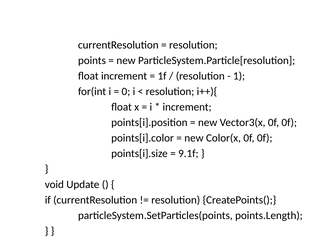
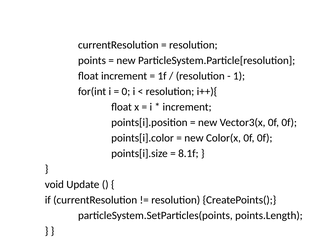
9.1f: 9.1f -> 8.1f
